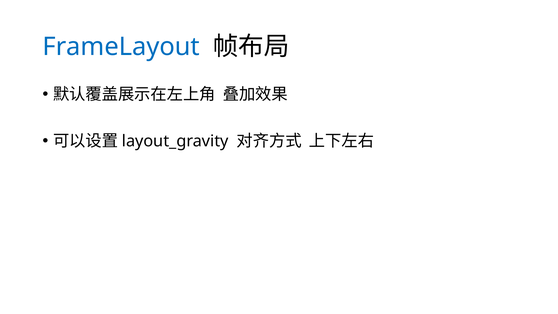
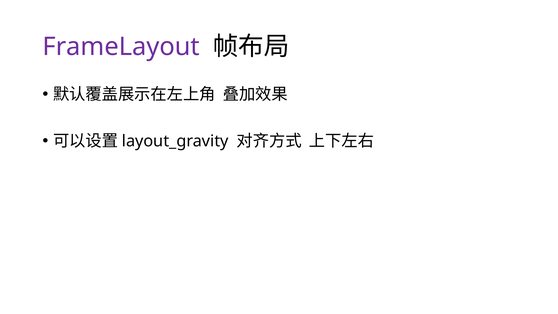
FrameLayout colour: blue -> purple
